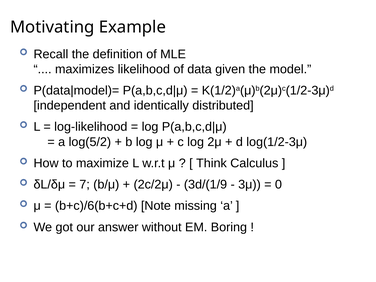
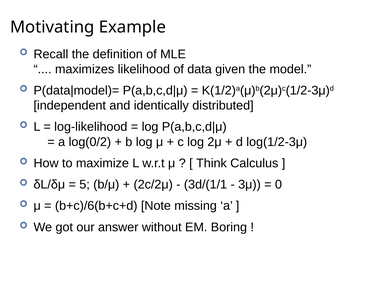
log(5/2: log(5/2 -> log(0/2
7: 7 -> 5
3d/(1/9: 3d/(1/9 -> 3d/(1/1
